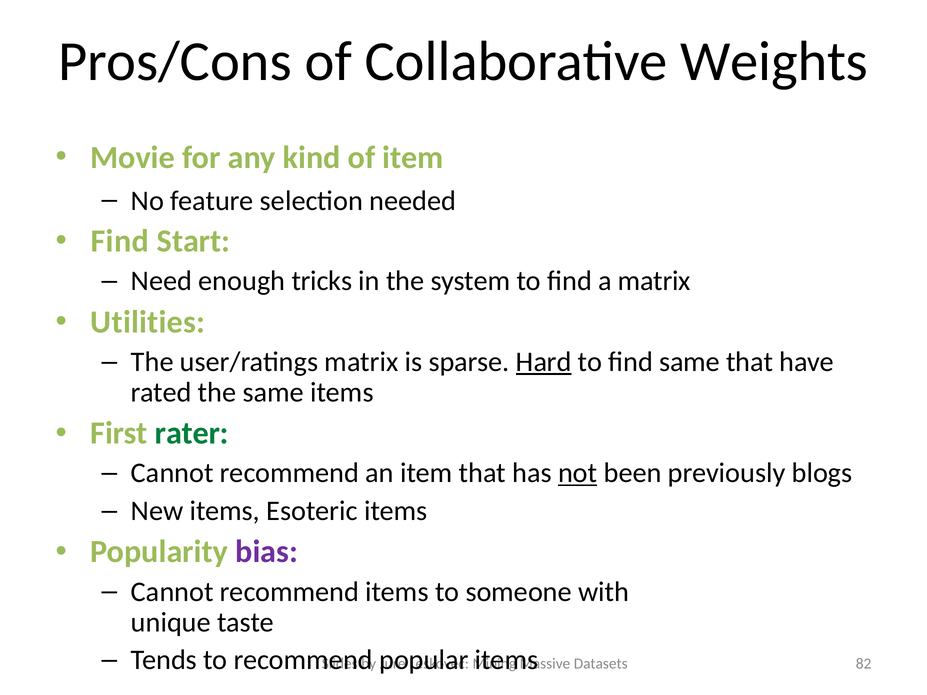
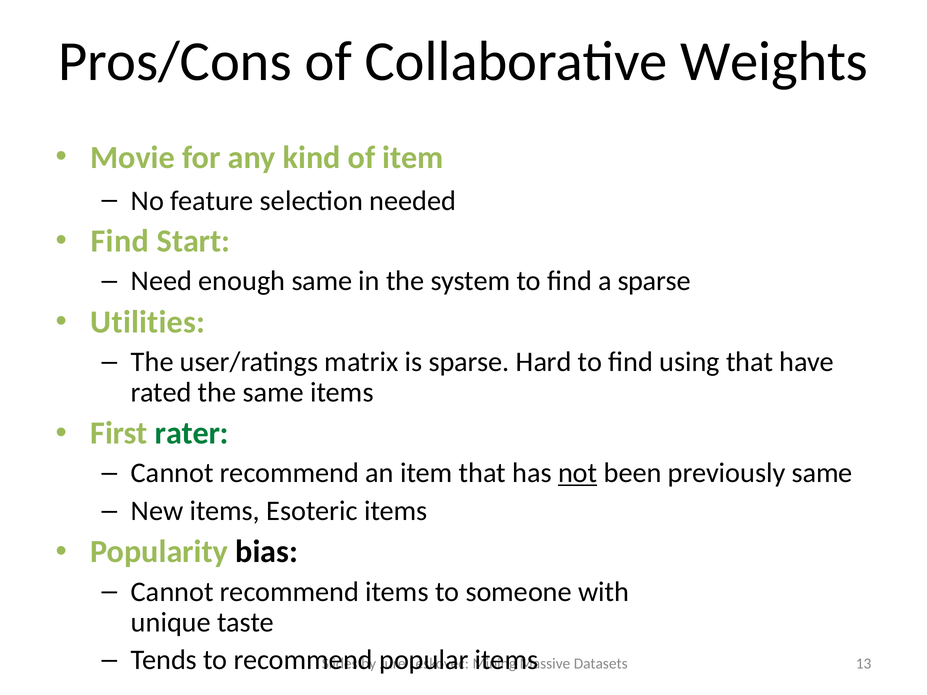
enough tricks: tricks -> same
a matrix: matrix -> sparse
Hard underline: present -> none
find same: same -> using
previously blogs: blogs -> same
bias colour: purple -> black
82: 82 -> 13
